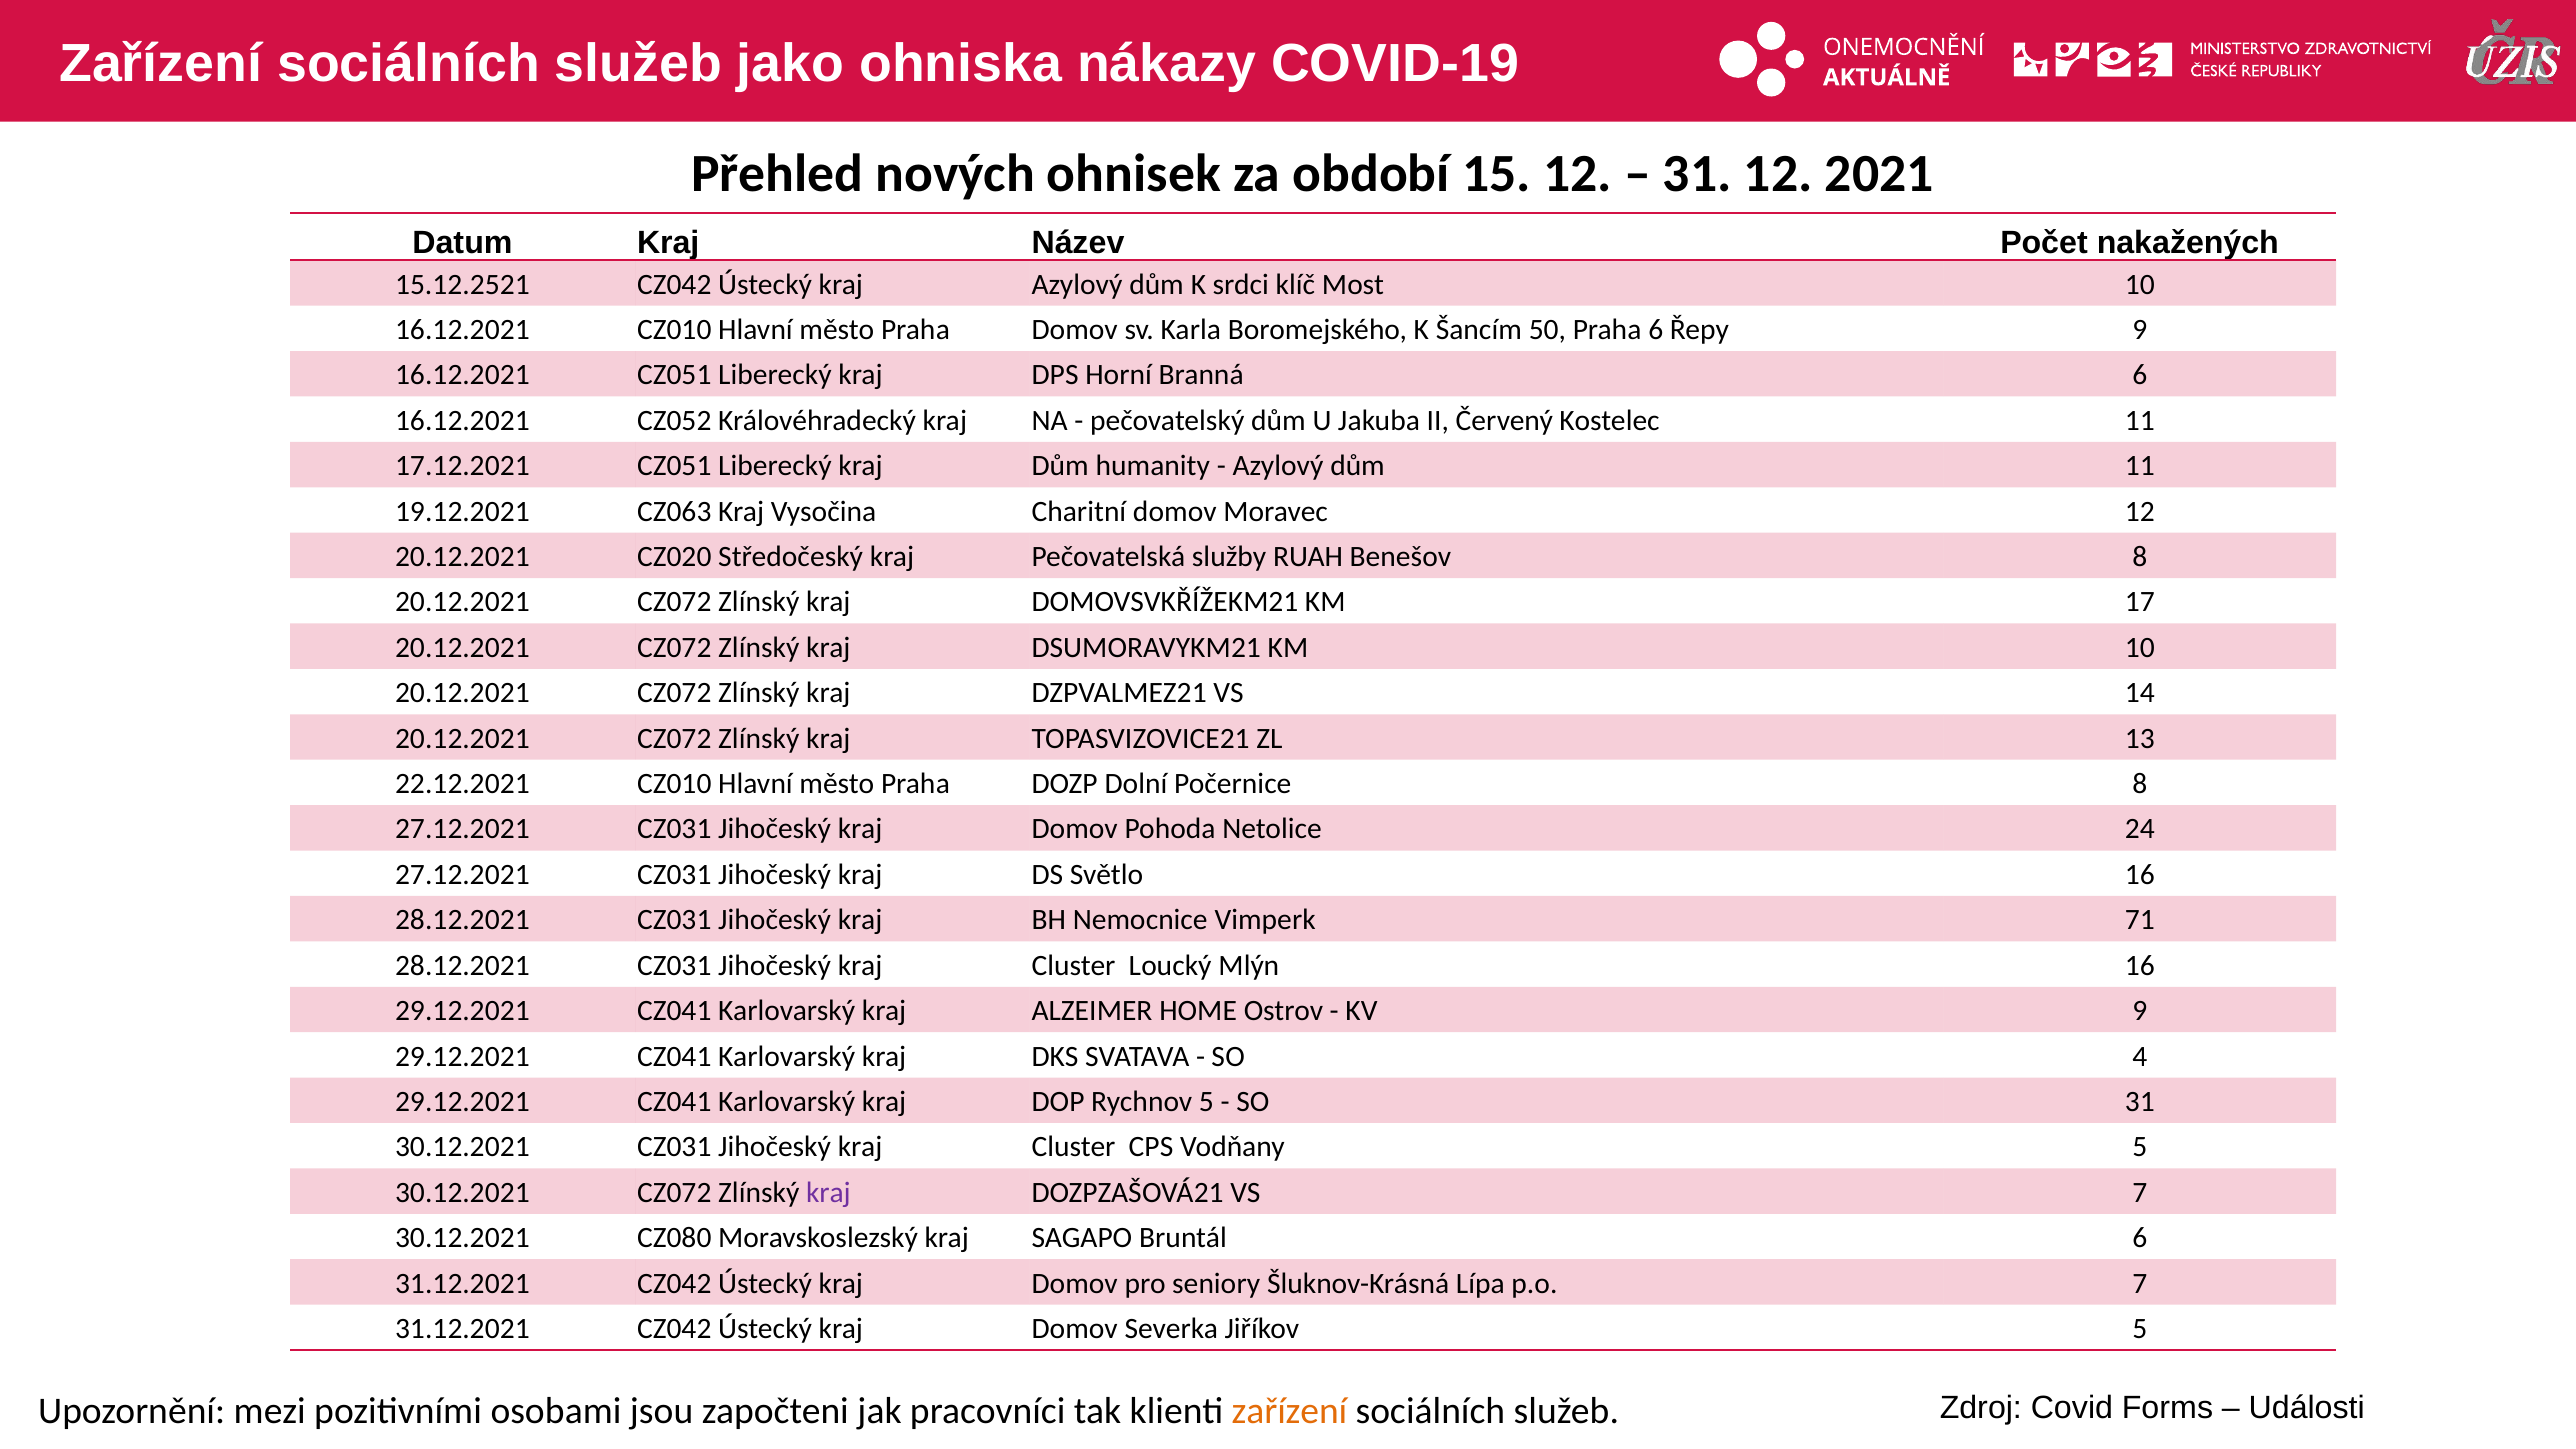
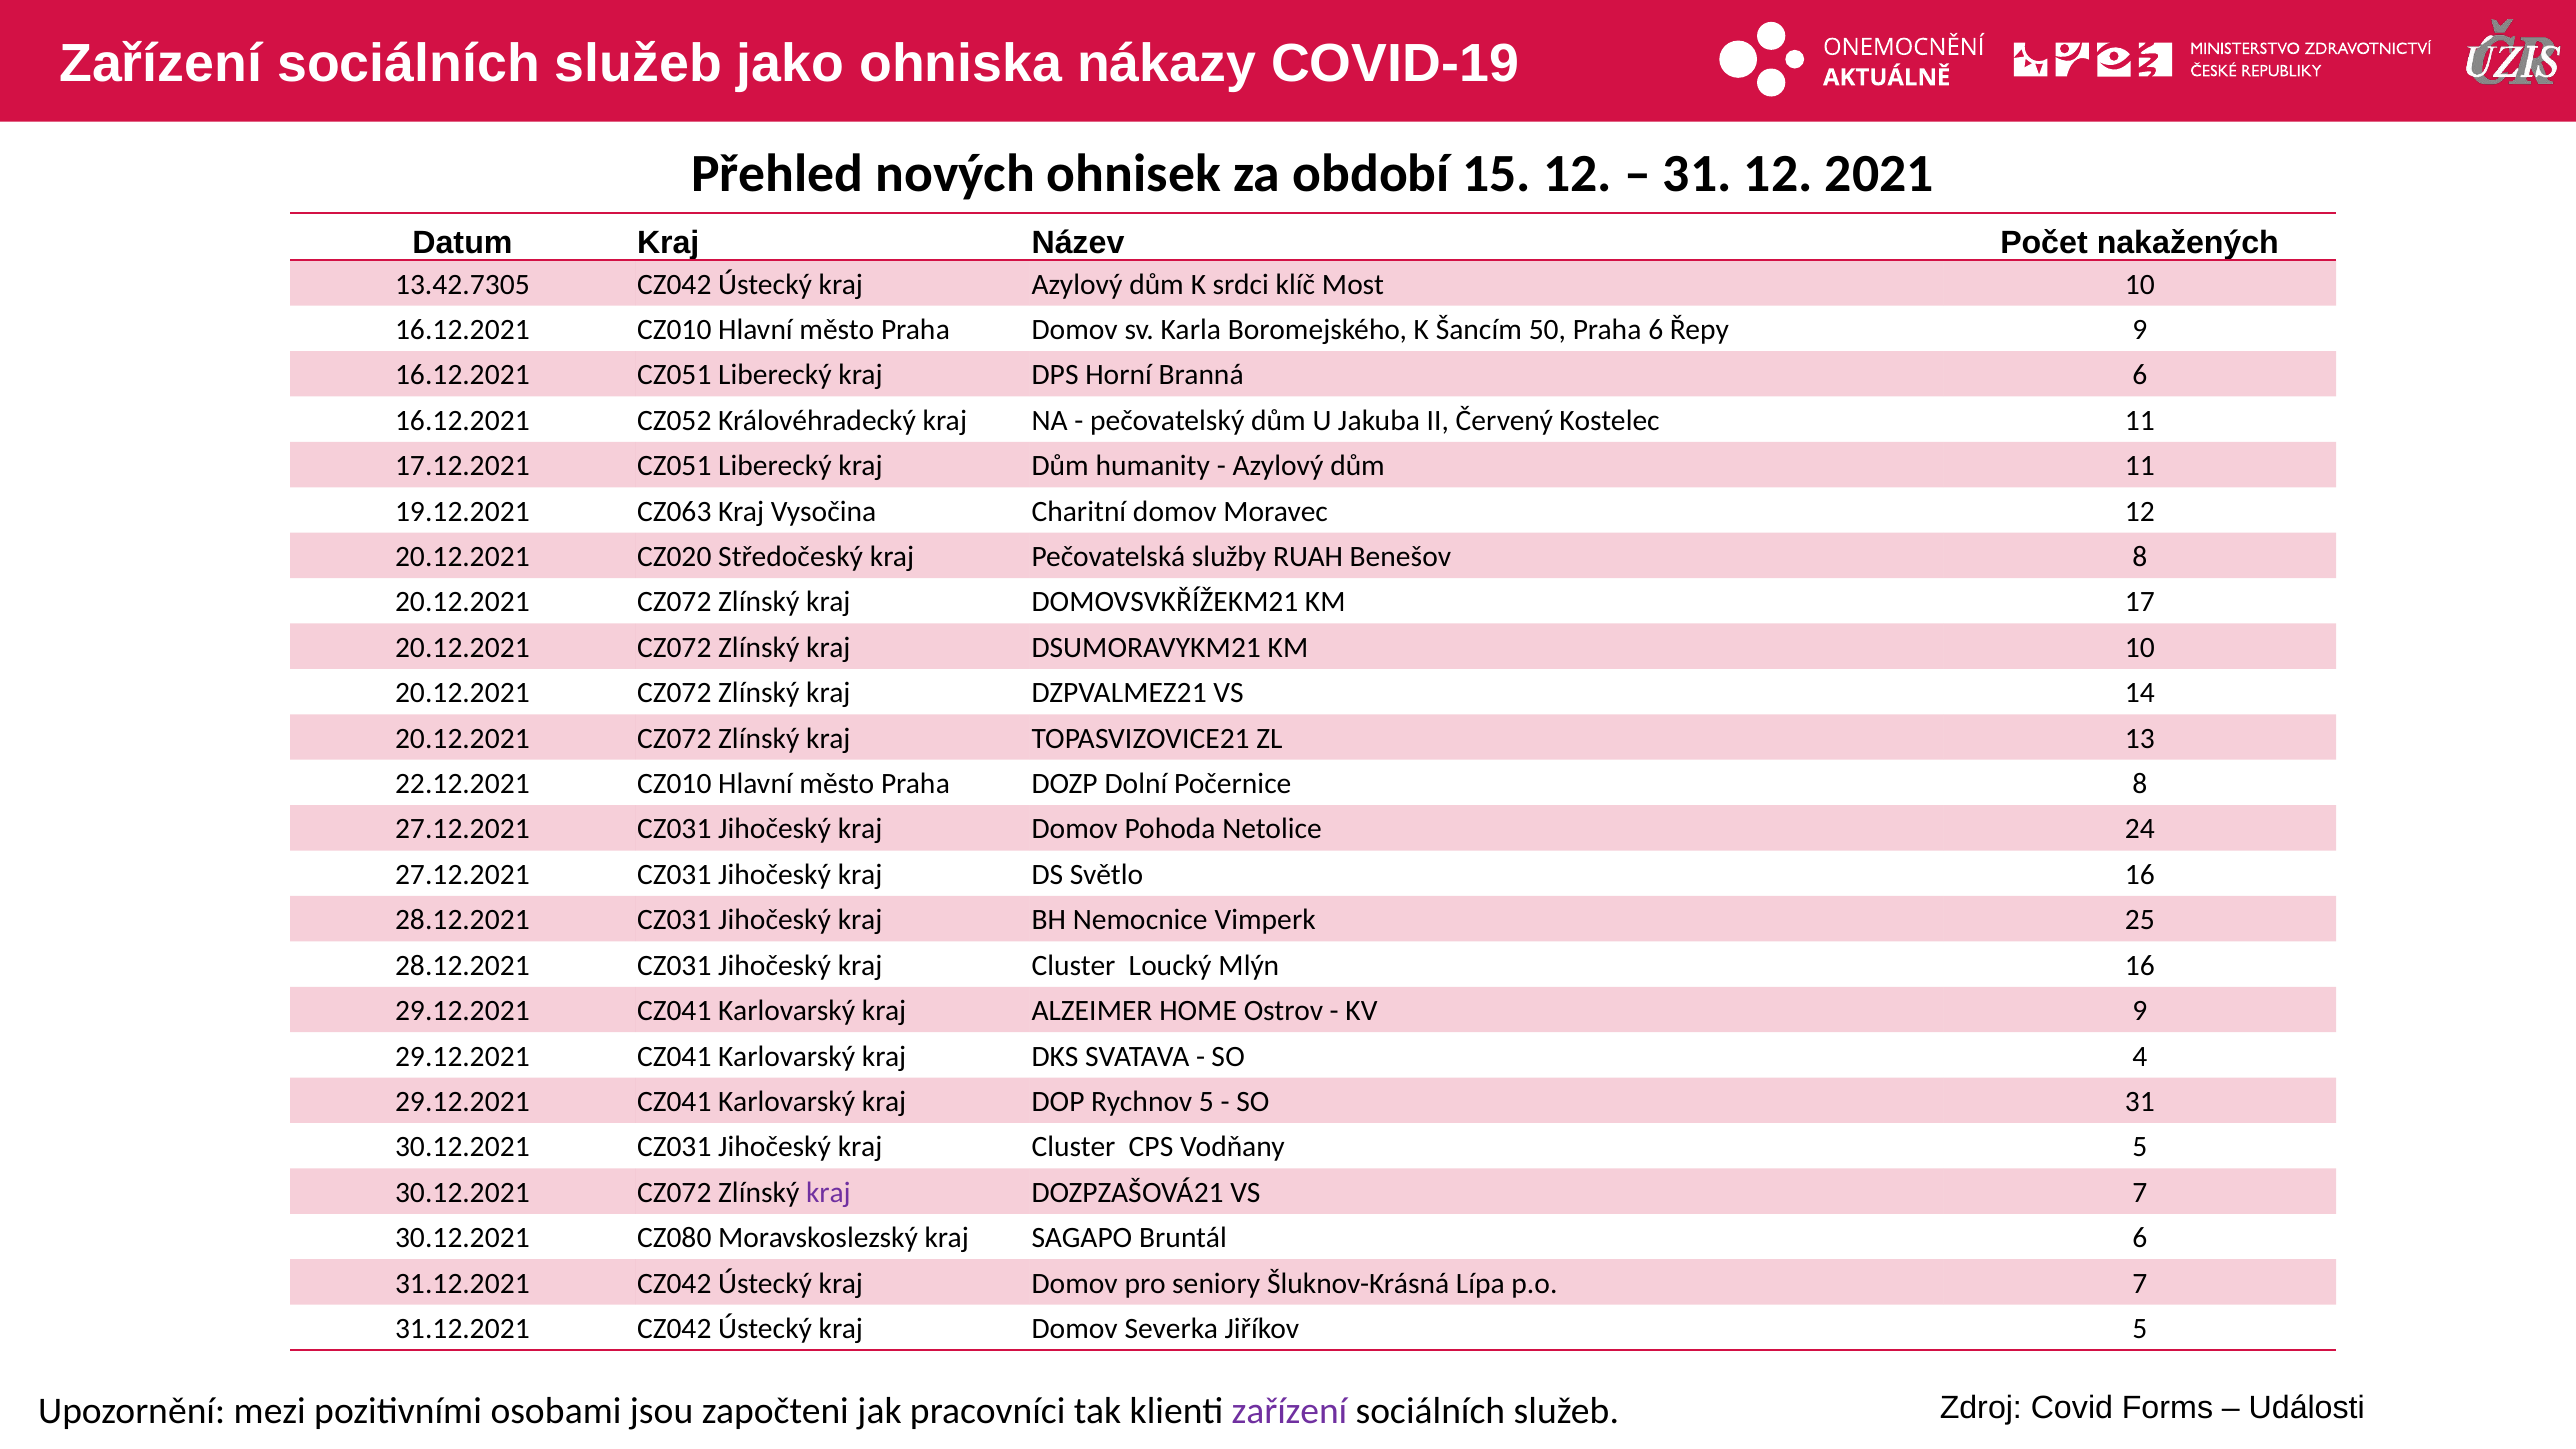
15.12.2521: 15.12.2521 -> 13.42.7305
71: 71 -> 25
zařízení at (1289, 1411) colour: orange -> purple
